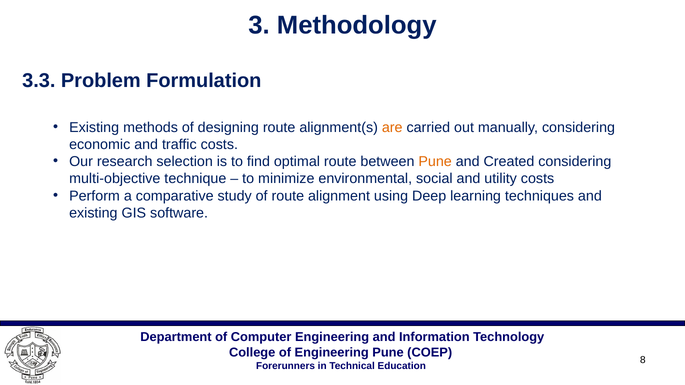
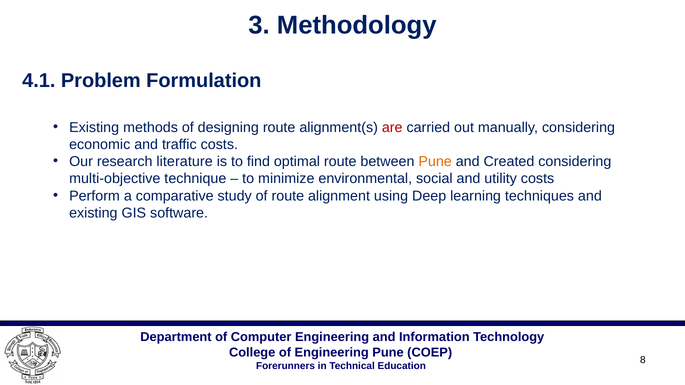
3.3: 3.3 -> 4.1
are colour: orange -> red
selection: selection -> literature
